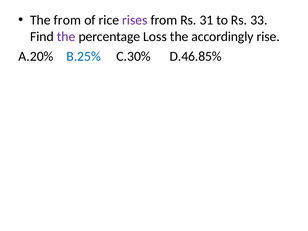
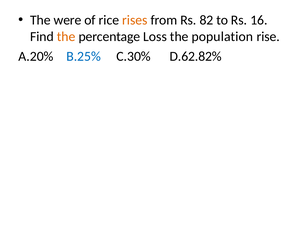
The from: from -> were
rises colour: purple -> orange
31: 31 -> 82
33: 33 -> 16
the at (66, 37) colour: purple -> orange
accordingly: accordingly -> population
D.46.85%: D.46.85% -> D.62.82%
